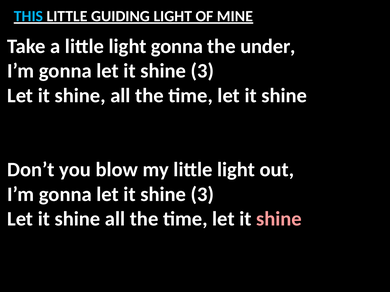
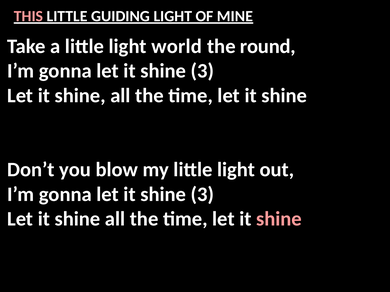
THIS colour: light blue -> pink
light gonna: gonna -> world
under: under -> round
